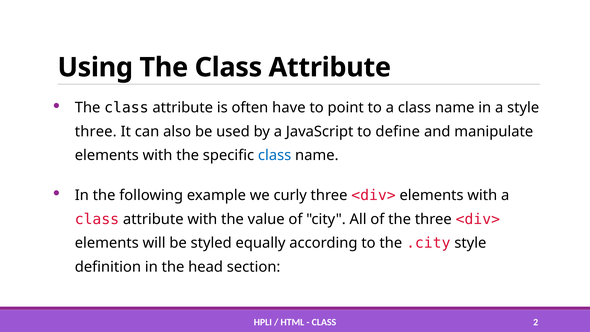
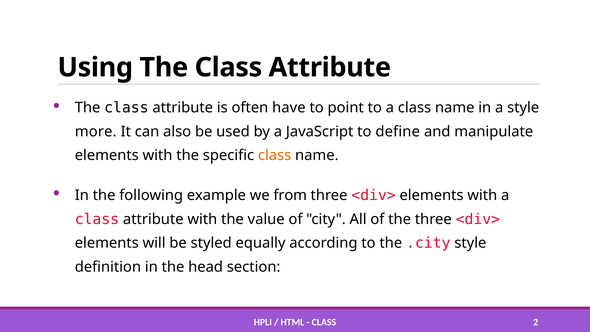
three at (96, 131): three -> more
class at (275, 155) colour: blue -> orange
curly: curly -> from
